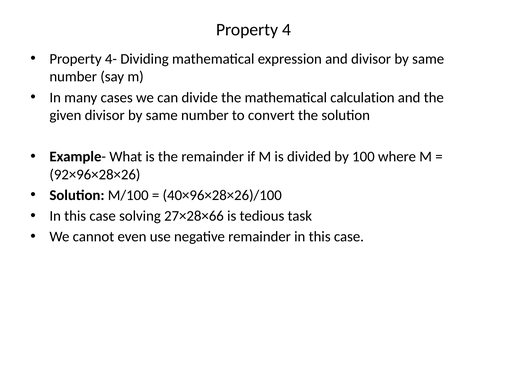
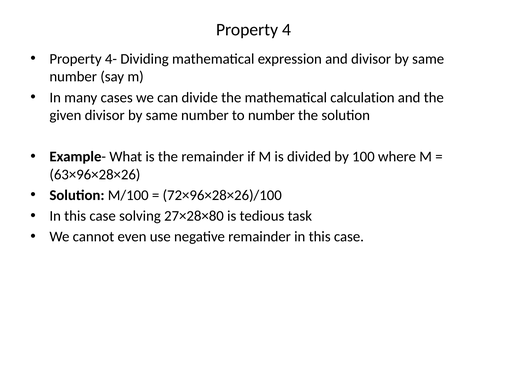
to convert: convert -> number
92×96×28×26: 92×96×28×26 -> 63×96×28×26
40×96×28×26)/100: 40×96×28×26)/100 -> 72×96×28×26)/100
27×28×66: 27×28×66 -> 27×28×80
